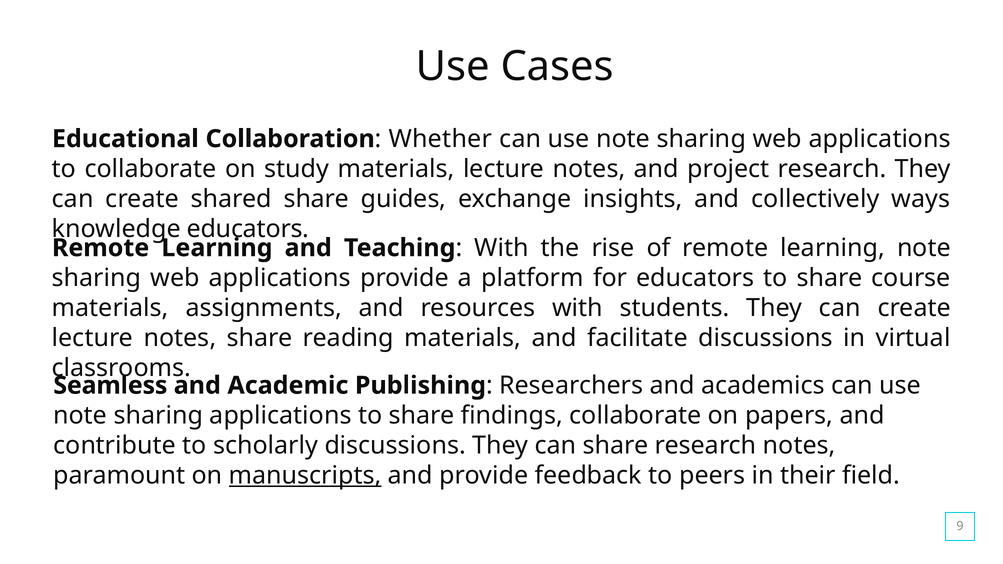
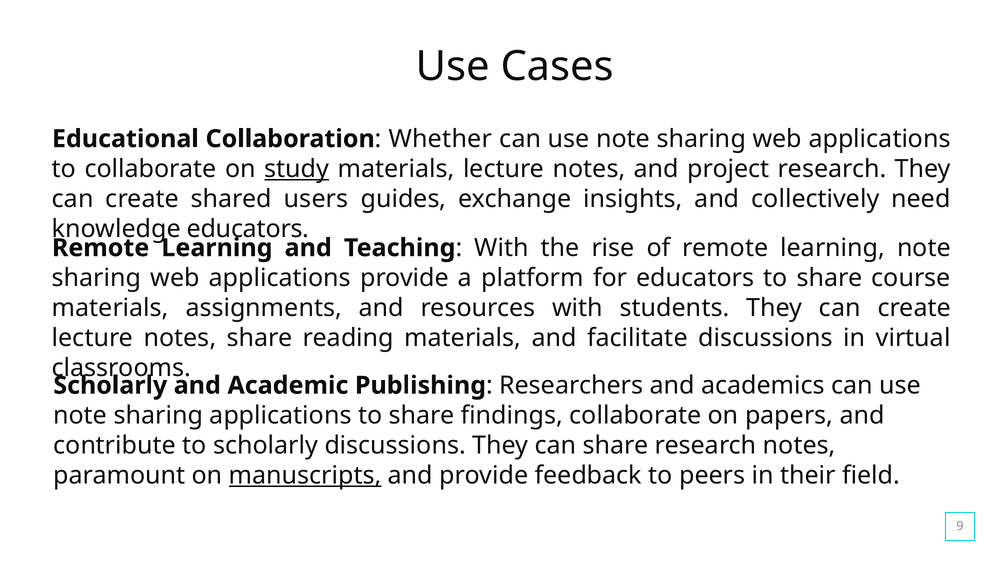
study underline: none -> present
shared share: share -> users
ways: ways -> need
Seamless at (110, 386): Seamless -> Scholarly
